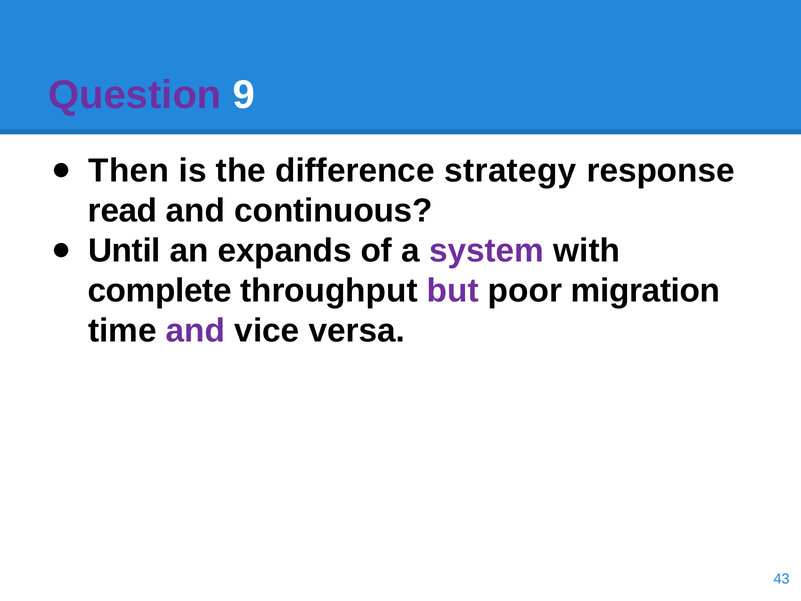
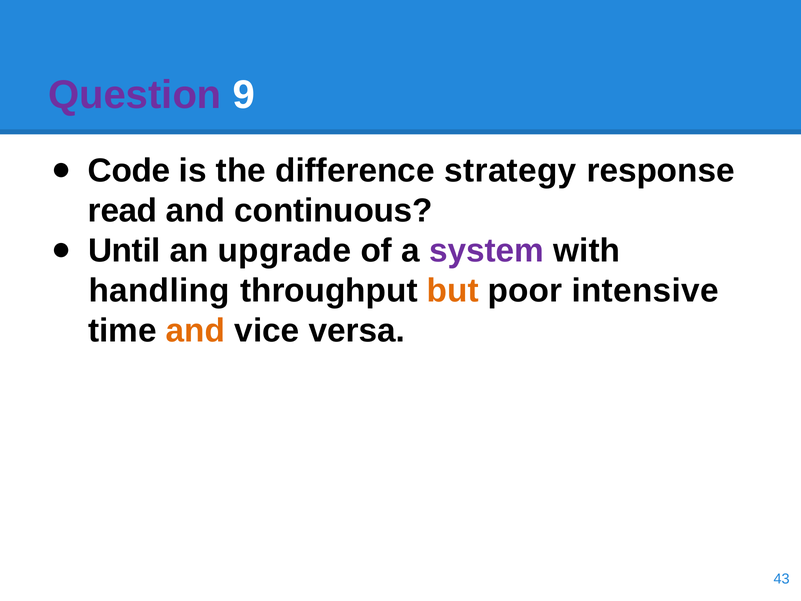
Then: Then -> Code
expands: expands -> upgrade
complete: complete -> handling
but colour: purple -> orange
migration: migration -> intensive
and at (196, 331) colour: purple -> orange
